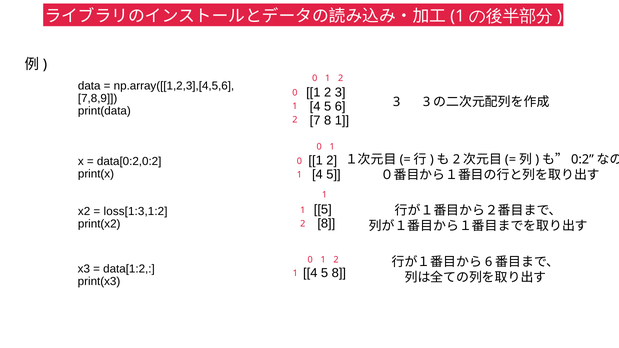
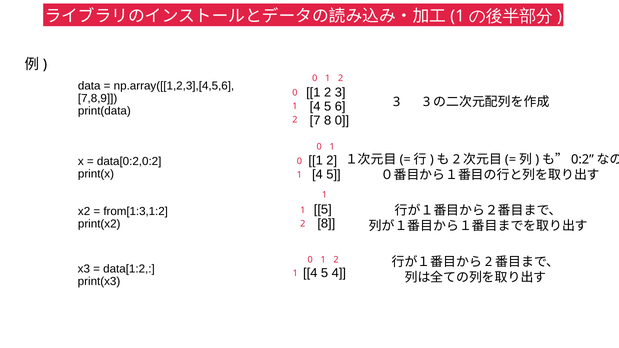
8 1: 1 -> 0
loss[1:3,1:2: loss[1:3,1:2 -> from[1:3,1:2
6 at (489, 262): 6 -> 2
4 5 8: 8 -> 4
